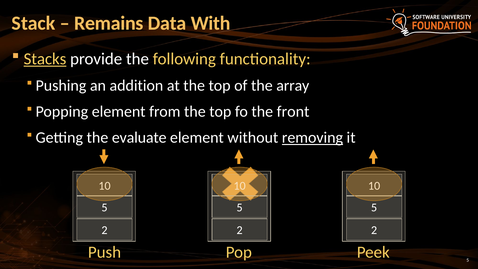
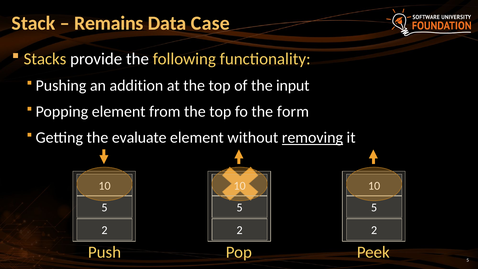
With: With -> Case
Stacks underline: present -> none
array: array -> input
front: front -> form
